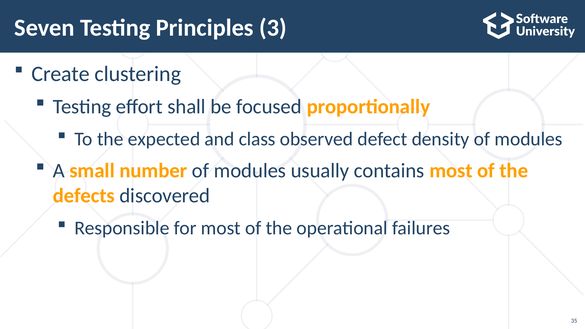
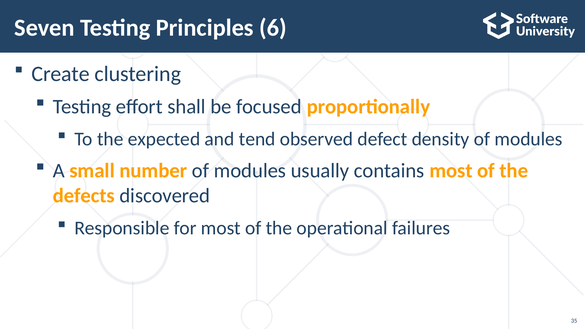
3: 3 -> 6
class: class -> tend
